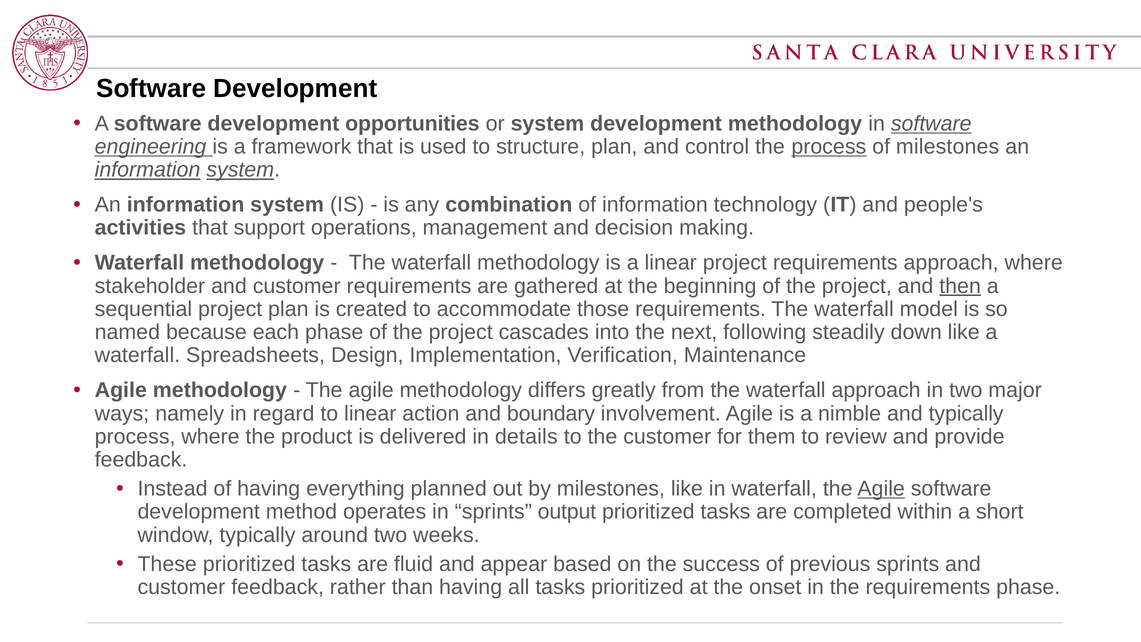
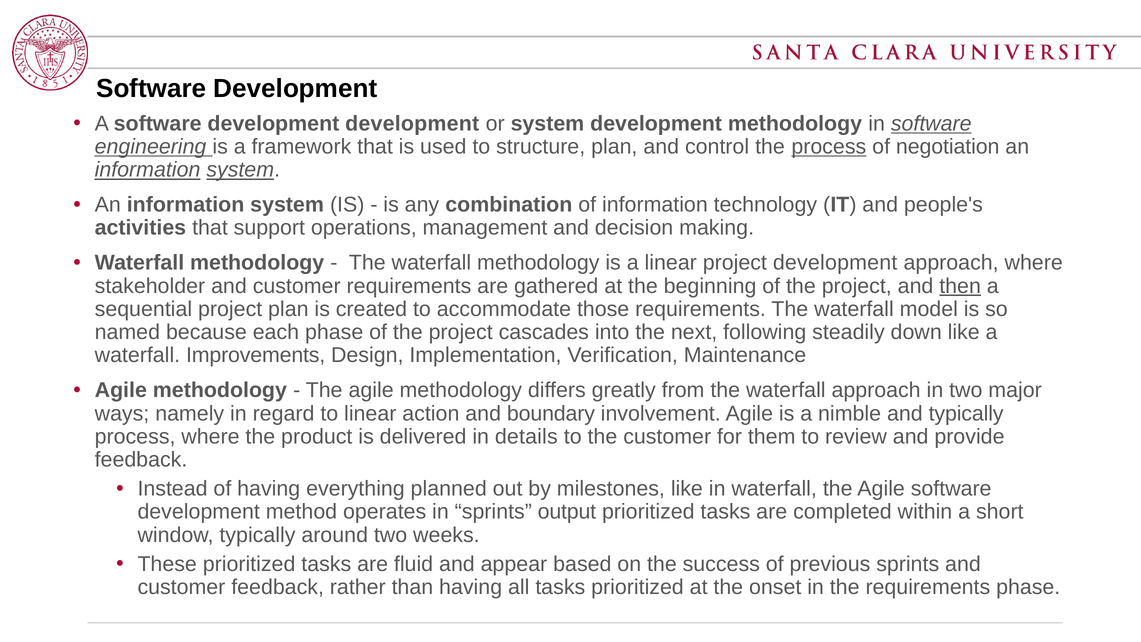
development opportunities: opportunities -> development
of milestones: milestones -> negotiation
project requirements: requirements -> development
Spreadsheets: Spreadsheets -> Improvements
Agile at (881, 489) underline: present -> none
